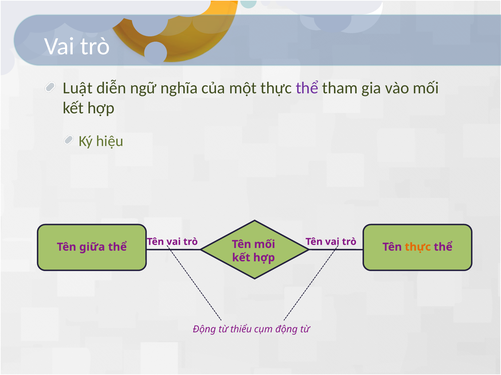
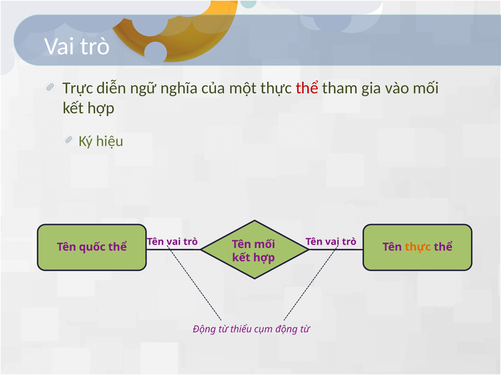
Luật: Luật -> Trực
thể at (307, 88) colour: purple -> red
giữa: giữa -> quốc
